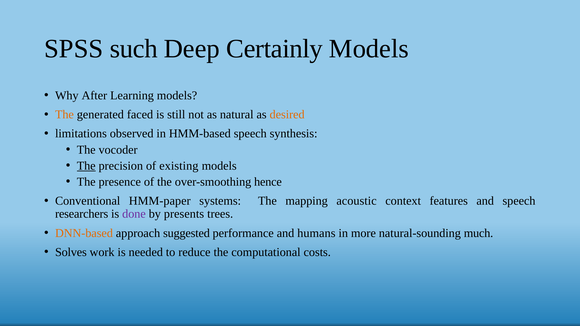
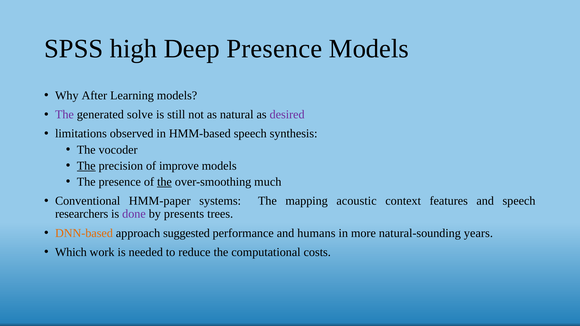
such: such -> high
Deep Certainly: Certainly -> Presence
The at (64, 115) colour: orange -> purple
faced: faced -> solve
desired colour: orange -> purple
existing: existing -> improve
the at (164, 182) underline: none -> present
hence: hence -> much
much: much -> years
Solves: Solves -> Which
